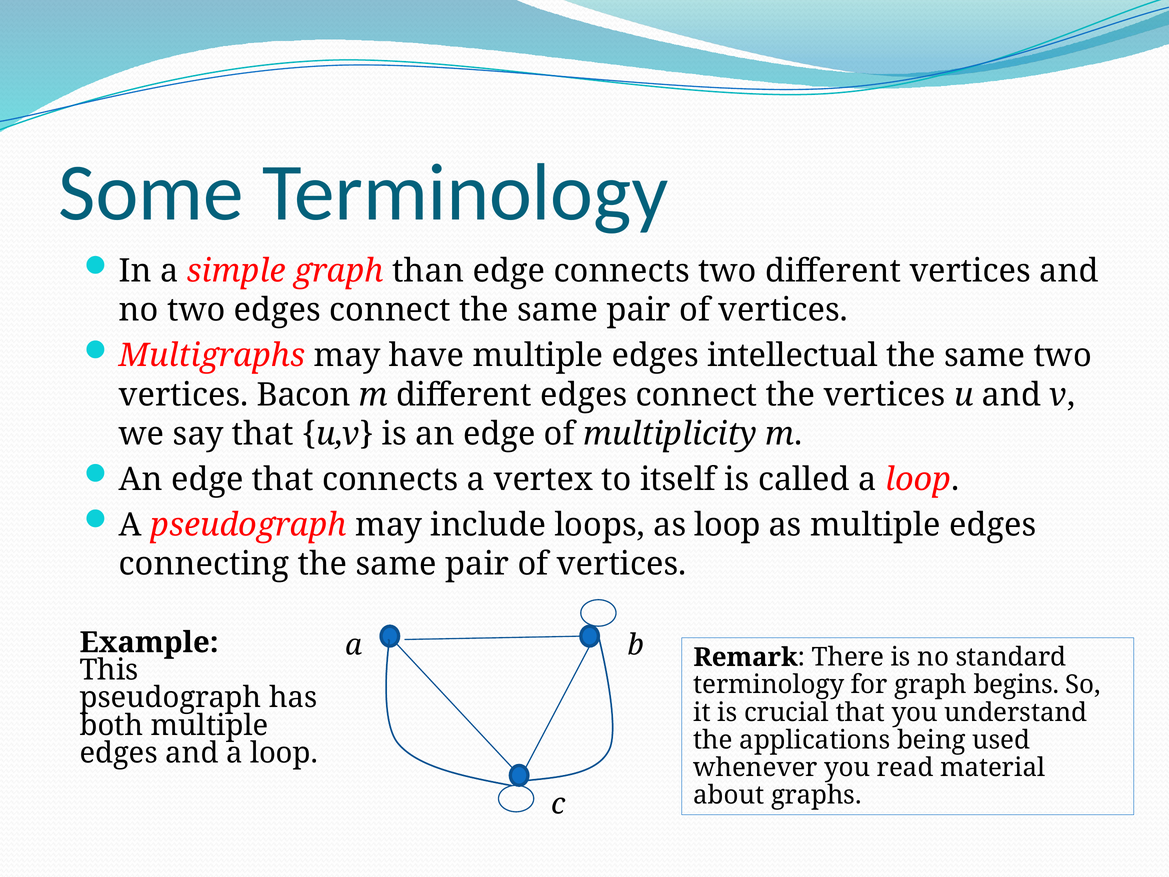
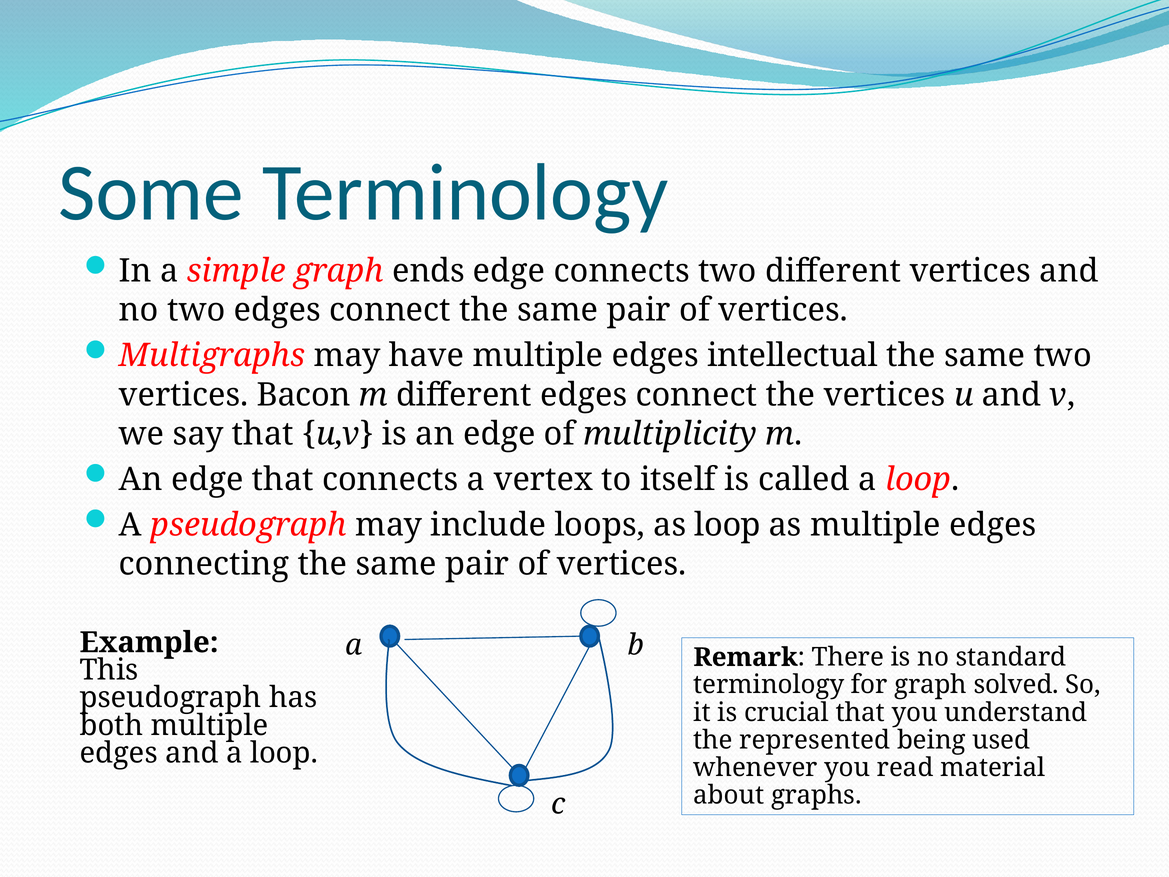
than: than -> ends
begins: begins -> solved
applications: applications -> represented
